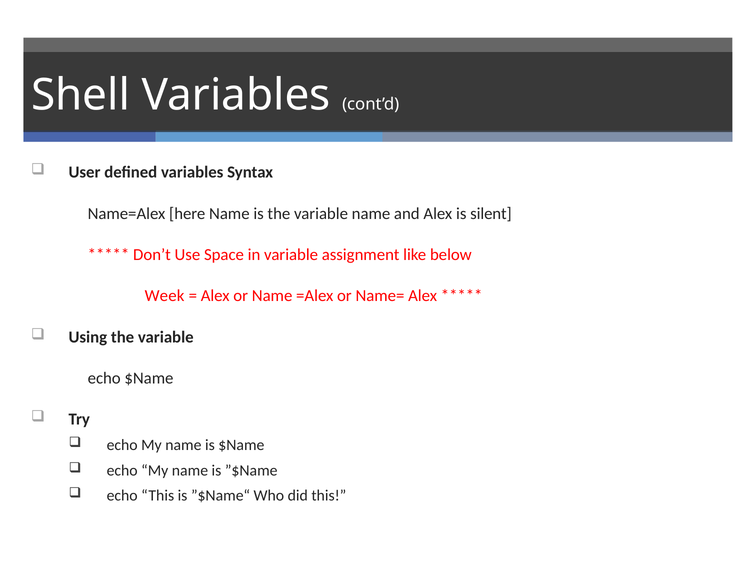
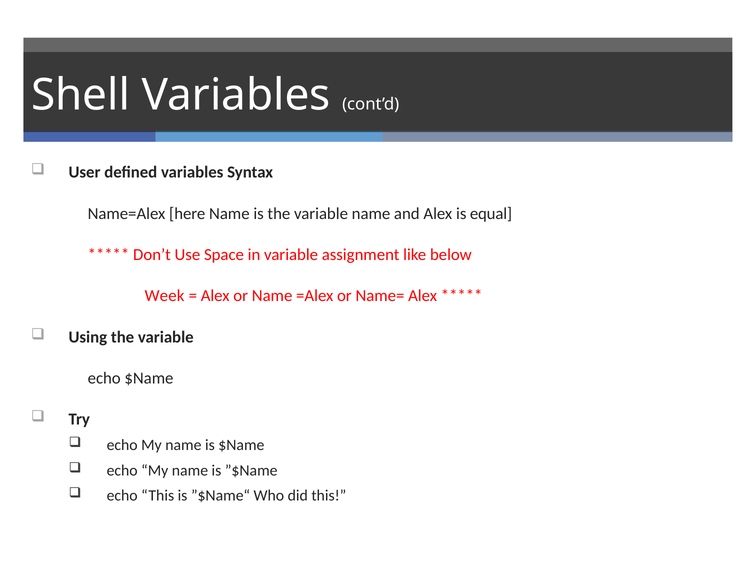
silent: silent -> equal
